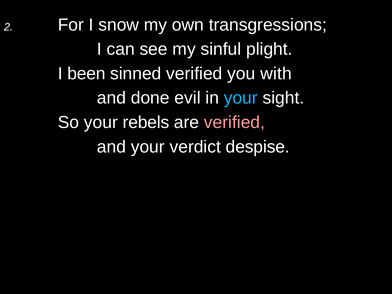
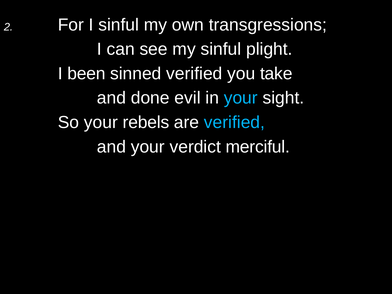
I snow: snow -> sinful
with: with -> take
verified at (234, 122) colour: pink -> light blue
despise: despise -> merciful
